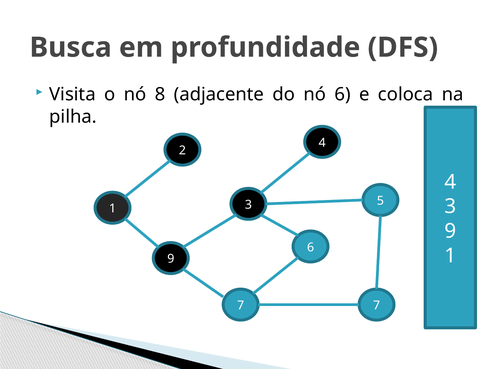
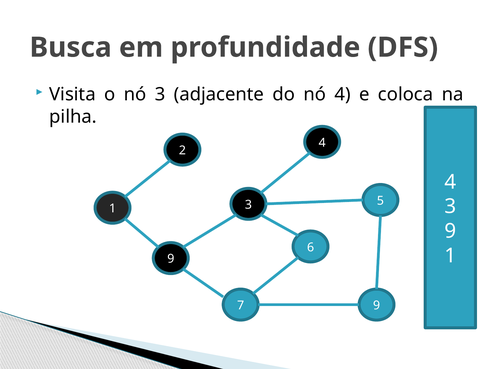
nó 8: 8 -> 3
nó 6: 6 -> 4
7 7: 7 -> 9
